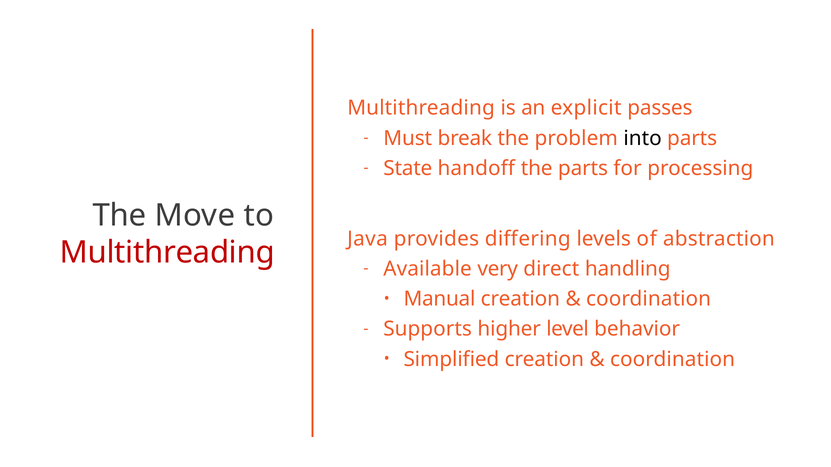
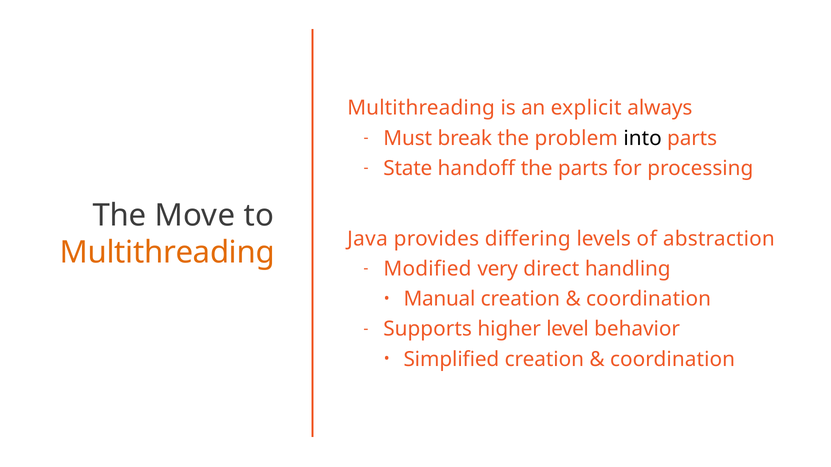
passes: passes -> always
Multithreading at (167, 253) colour: red -> orange
Available: Available -> Modified
